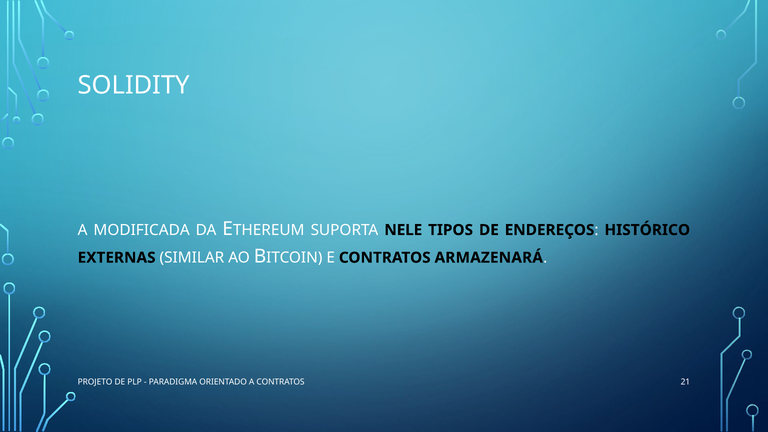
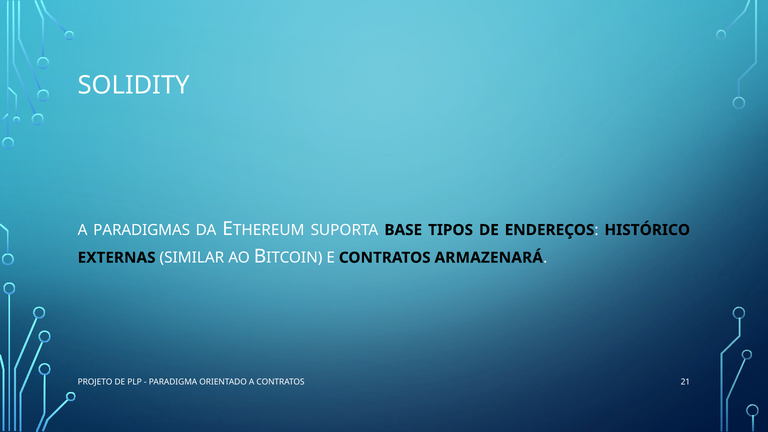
MODIFICADA: MODIFICADA -> PARADIGMAS
NELE: NELE -> BASE
